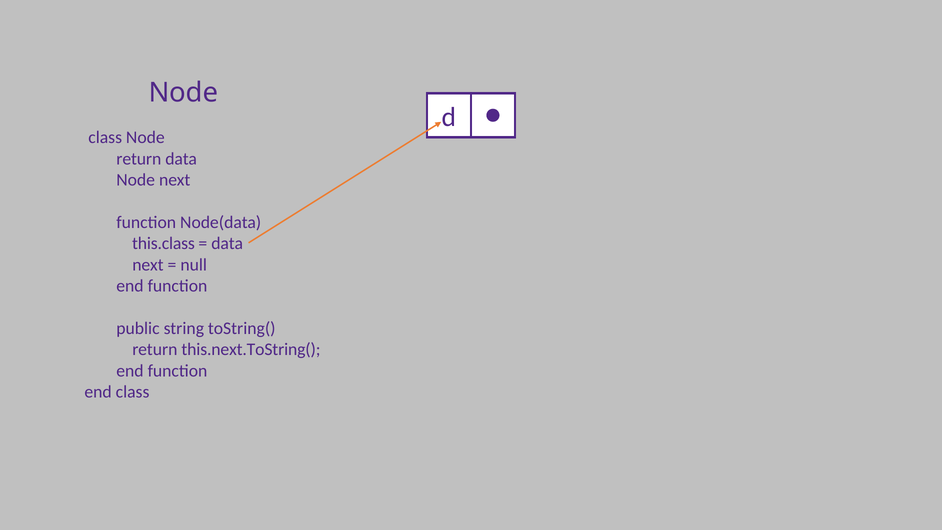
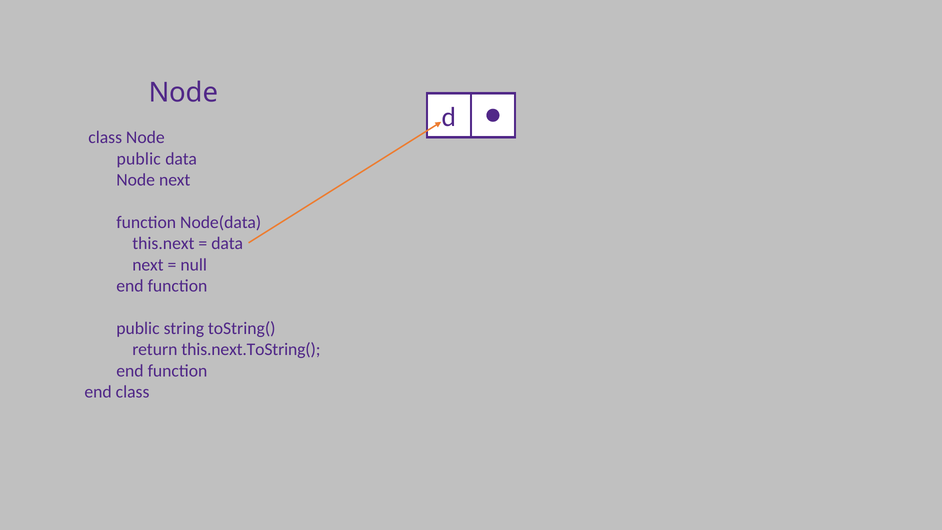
return at (139, 159): return -> public
this.class: this.class -> this.next
